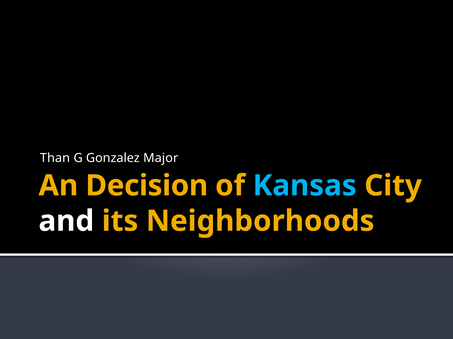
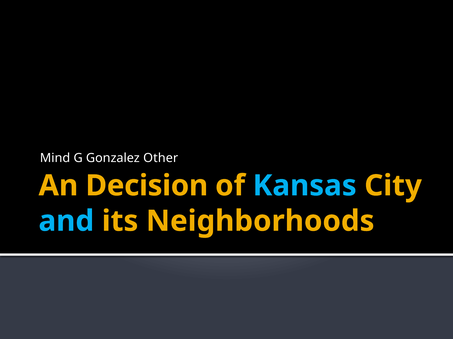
Than: Than -> Mind
Major: Major -> Other
and colour: white -> light blue
